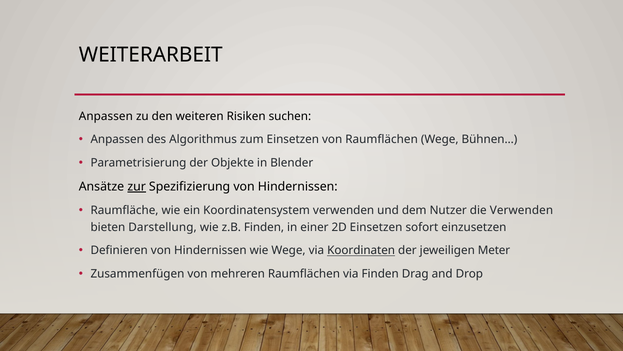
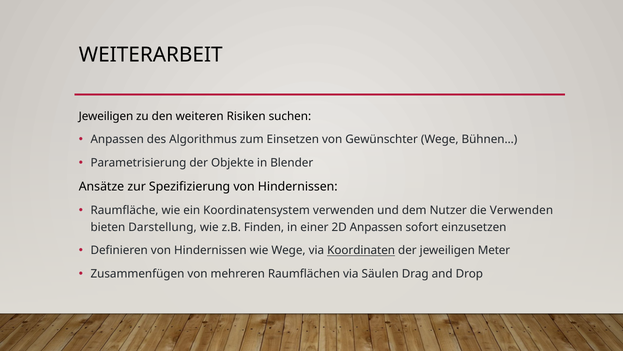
Anpassen at (106, 116): Anpassen -> Jeweiligen
von Raumflächen: Raumflächen -> Gewünschter
zur underline: present -> none
2D Einsetzen: Einsetzen -> Anpassen
via Finden: Finden -> Säulen
